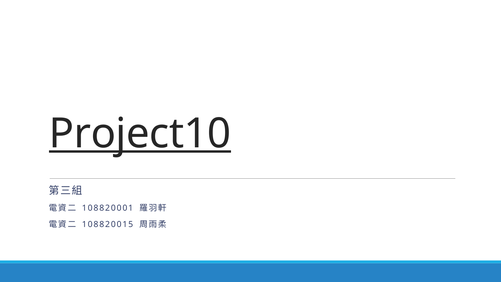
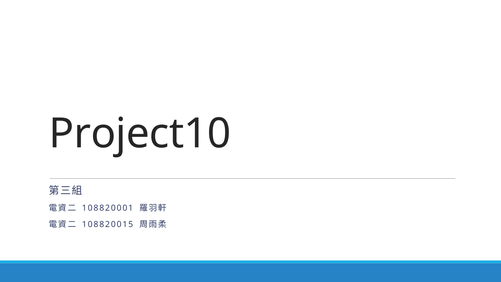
Project10 underline: present -> none
